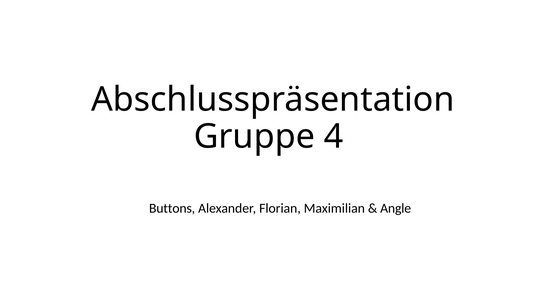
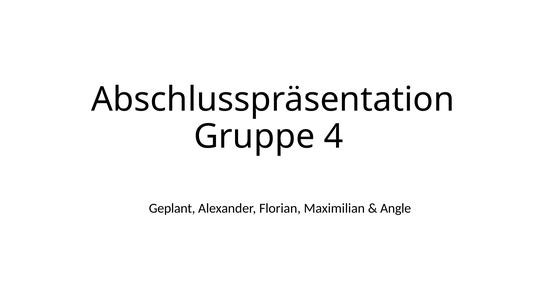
Buttons: Buttons -> Geplant
